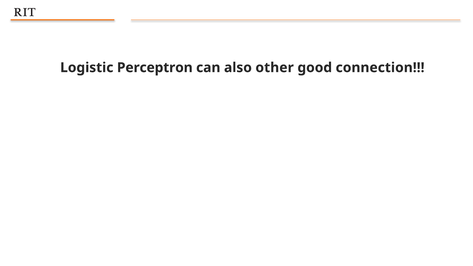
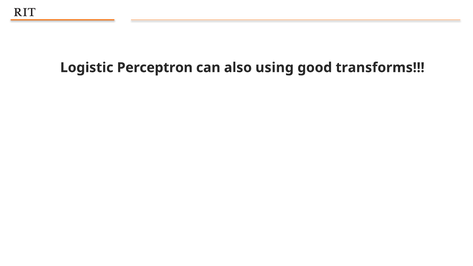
other: other -> using
connection: connection -> transforms
